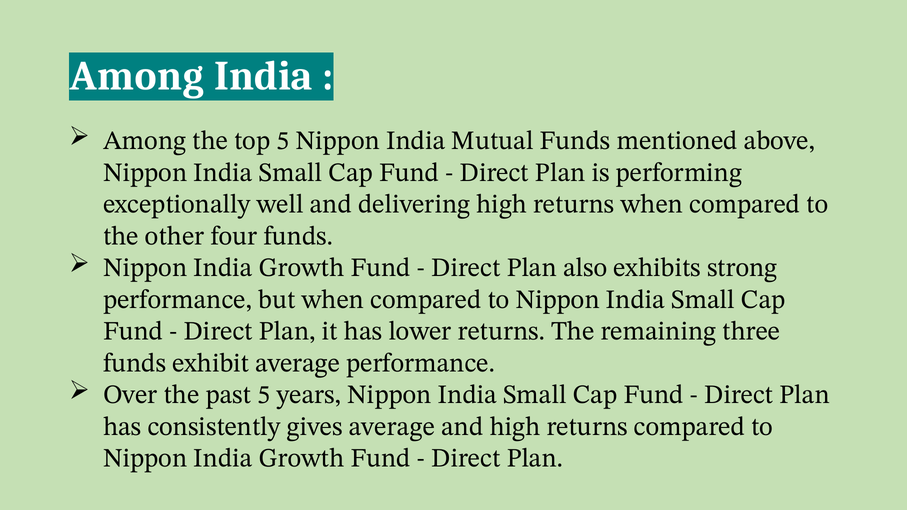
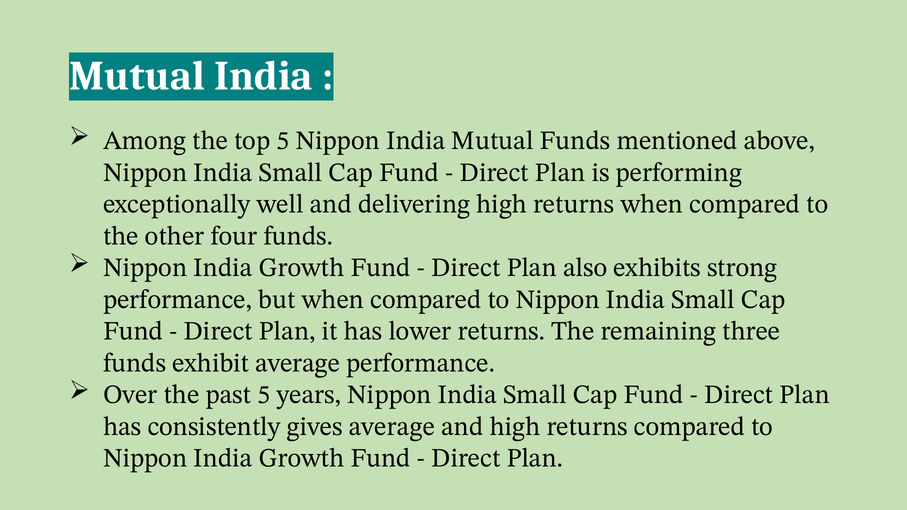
Among at (137, 76): Among -> Mutual
